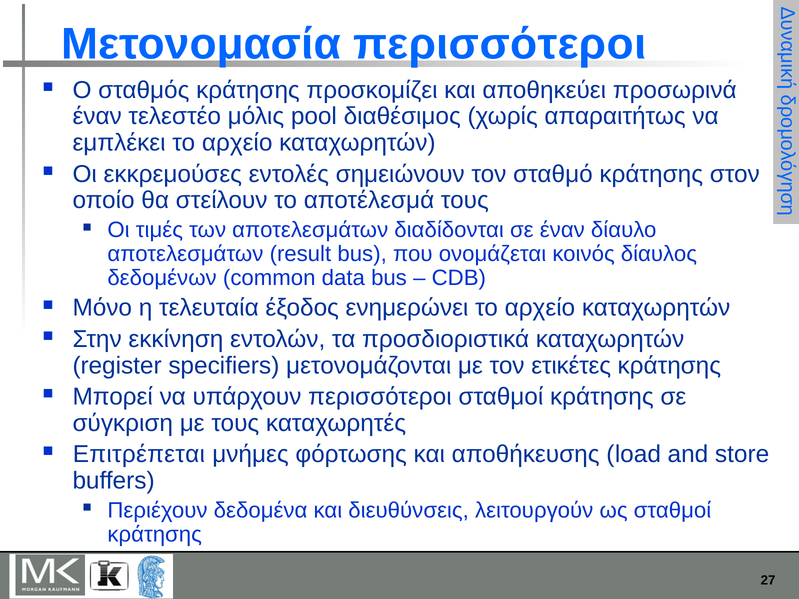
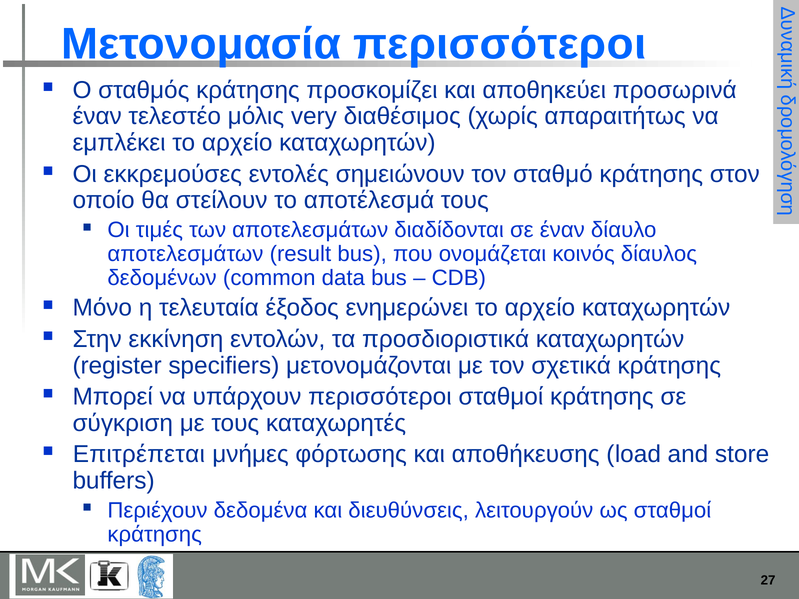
pool: pool -> very
ετικέτες: ετικέτες -> σχετικά
